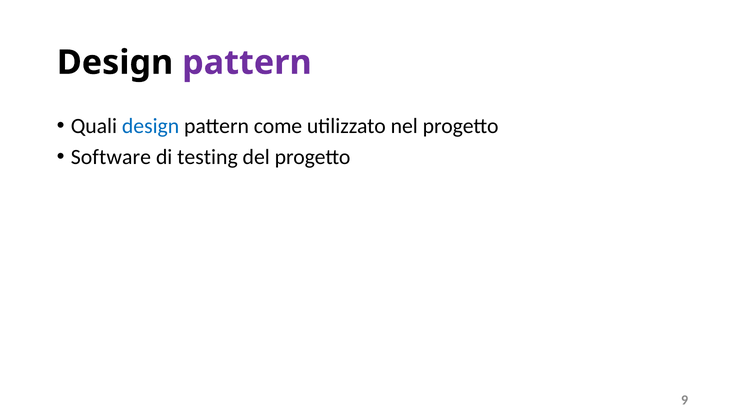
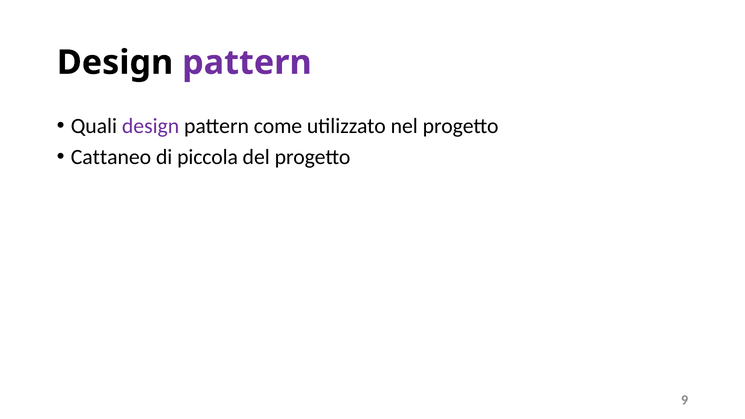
design at (151, 126) colour: blue -> purple
Software: Software -> Cattaneo
testing: testing -> piccola
